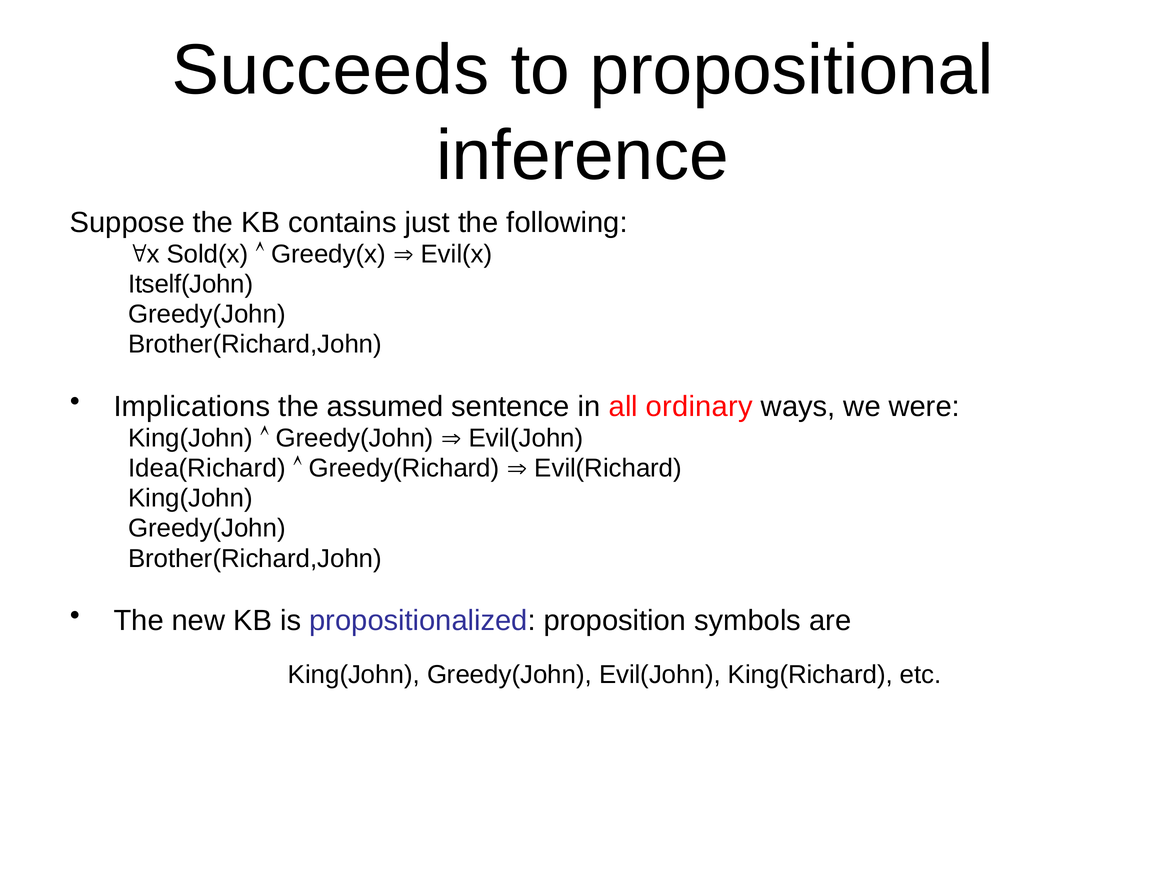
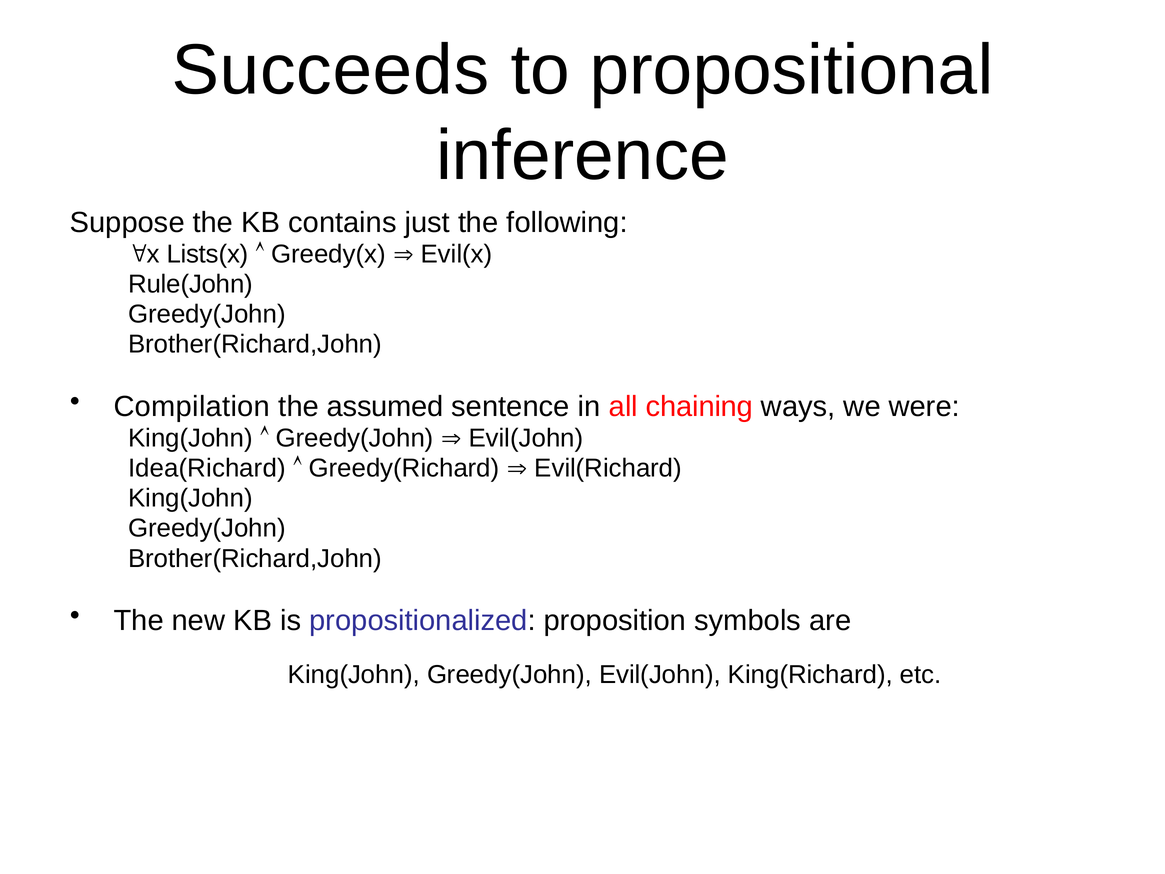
Sold(x: Sold(x -> Lists(x
Itself(John: Itself(John -> Rule(John
Implications: Implications -> Compilation
ordinary: ordinary -> chaining
